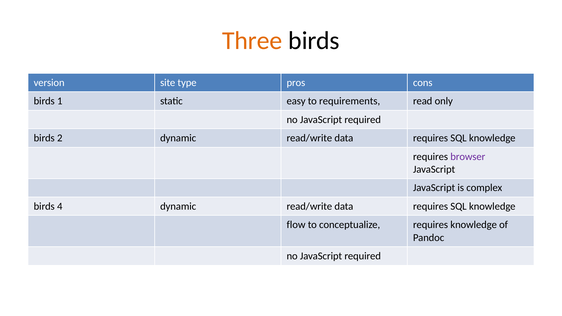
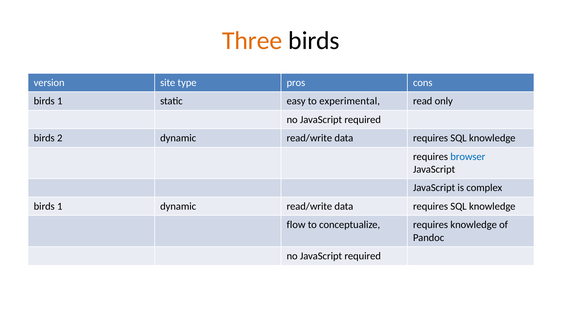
requirements: requirements -> experimental
browser colour: purple -> blue
4 at (60, 206): 4 -> 1
